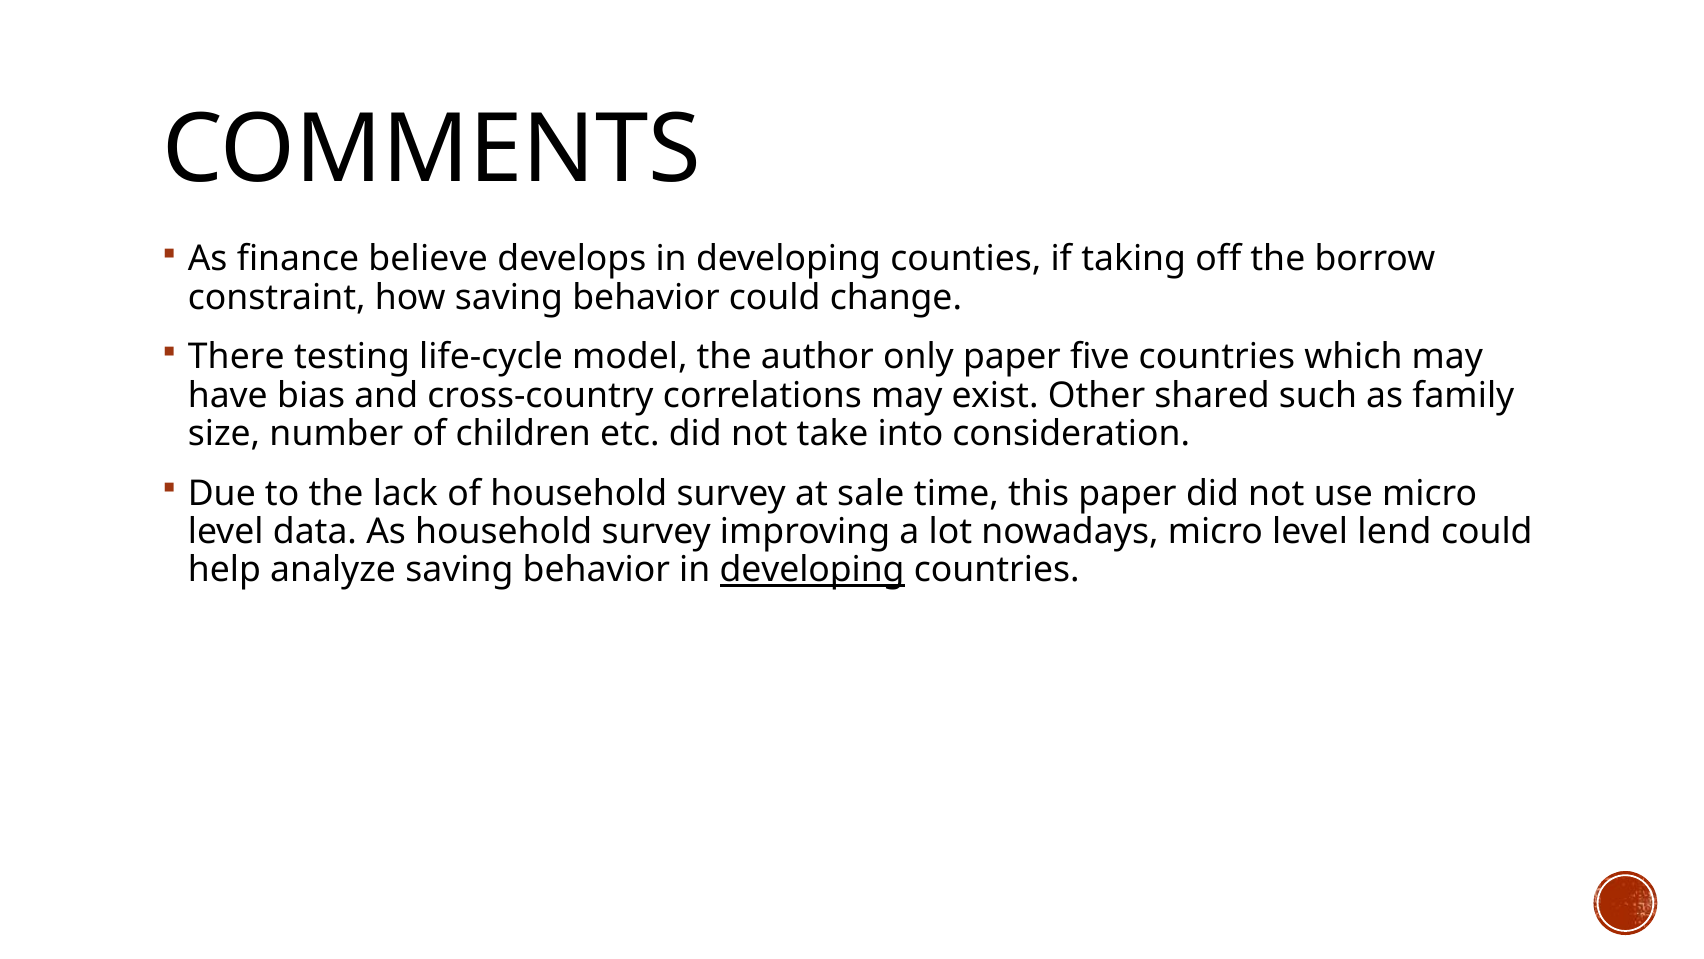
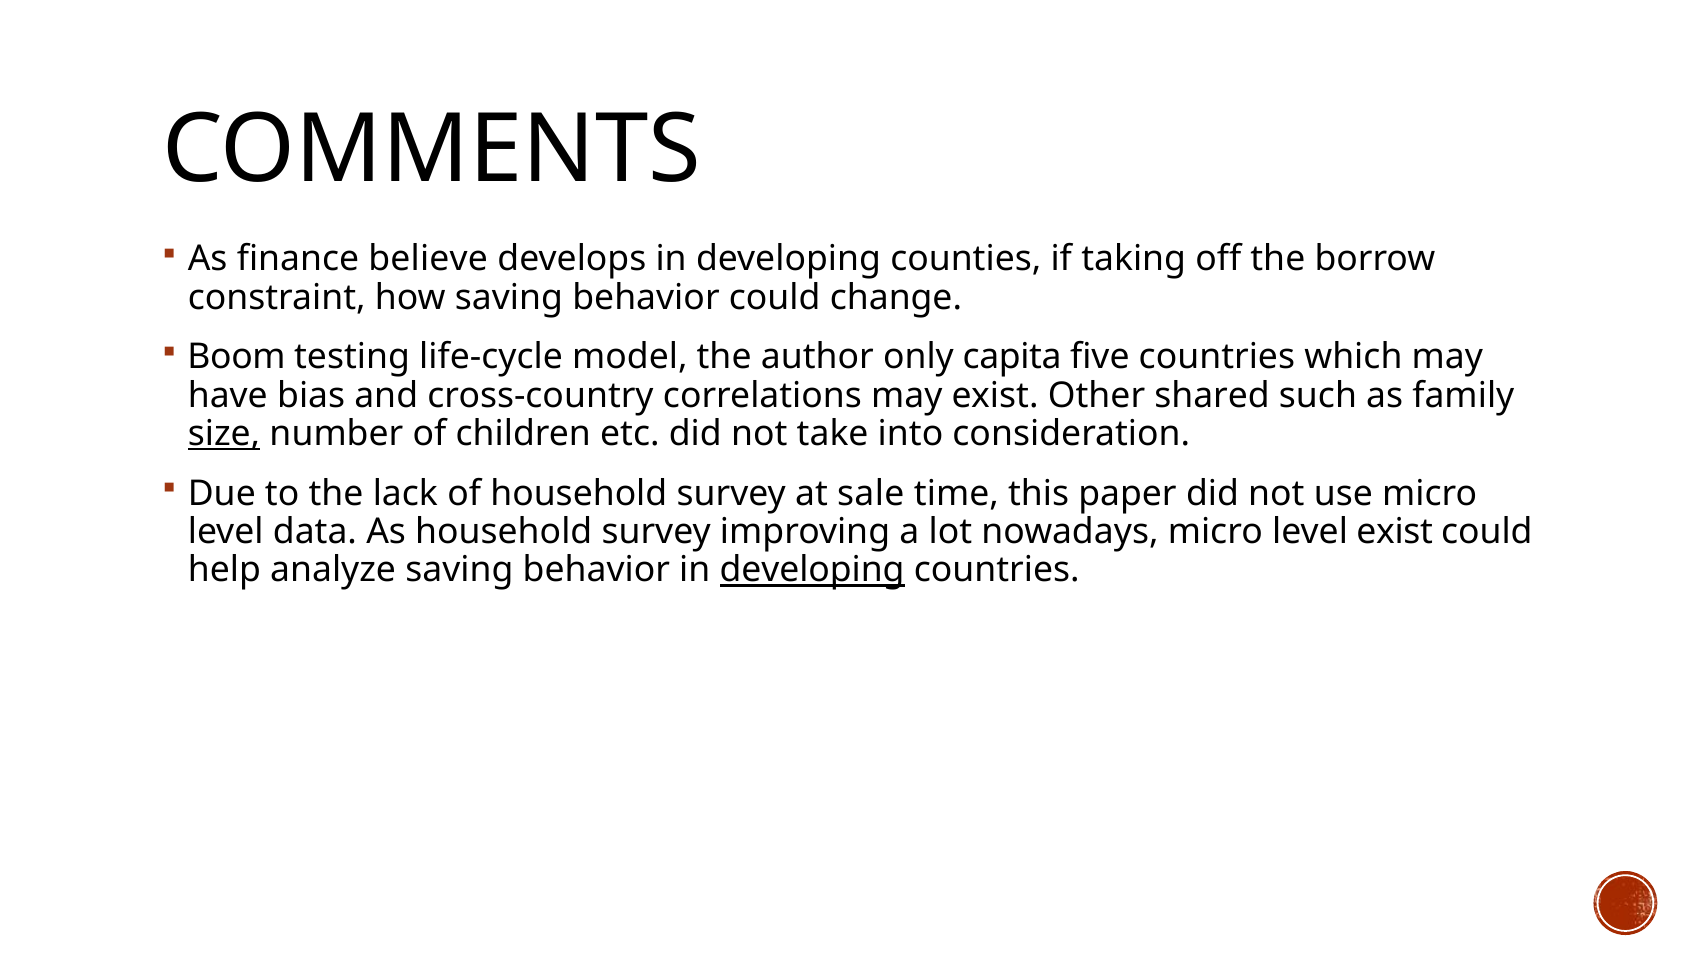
There: There -> Boom
only paper: paper -> capita
size underline: none -> present
level lend: lend -> exist
